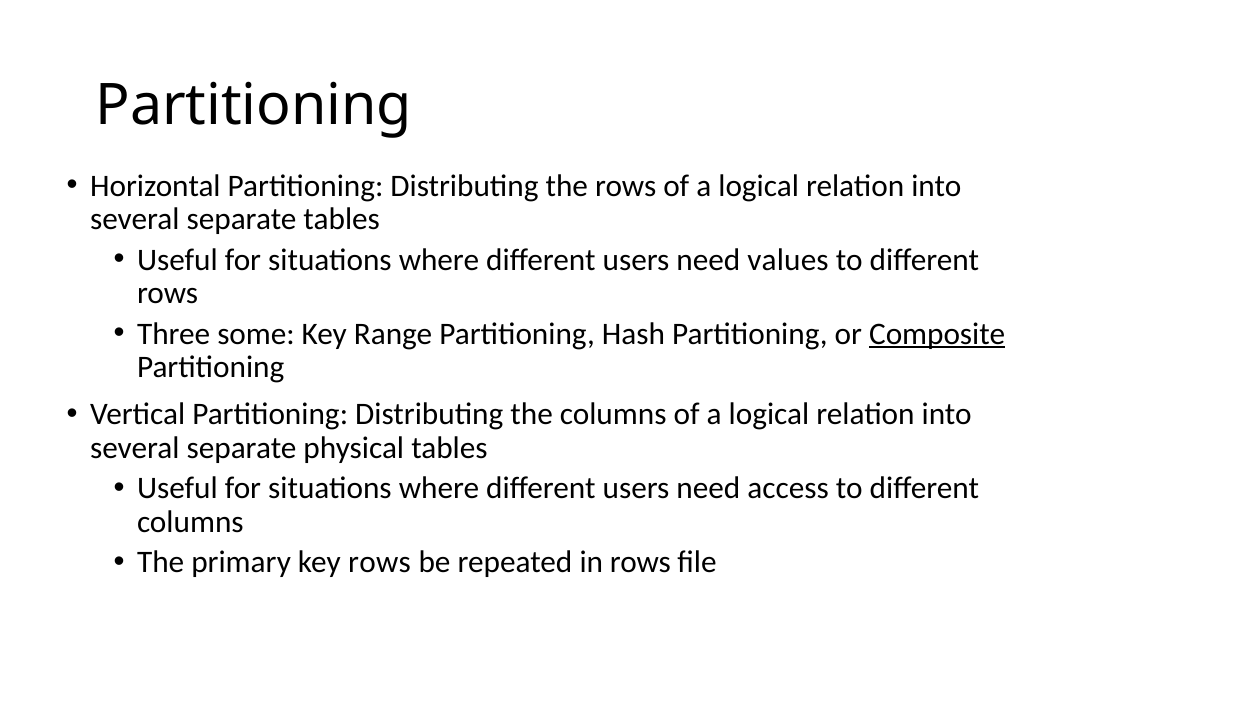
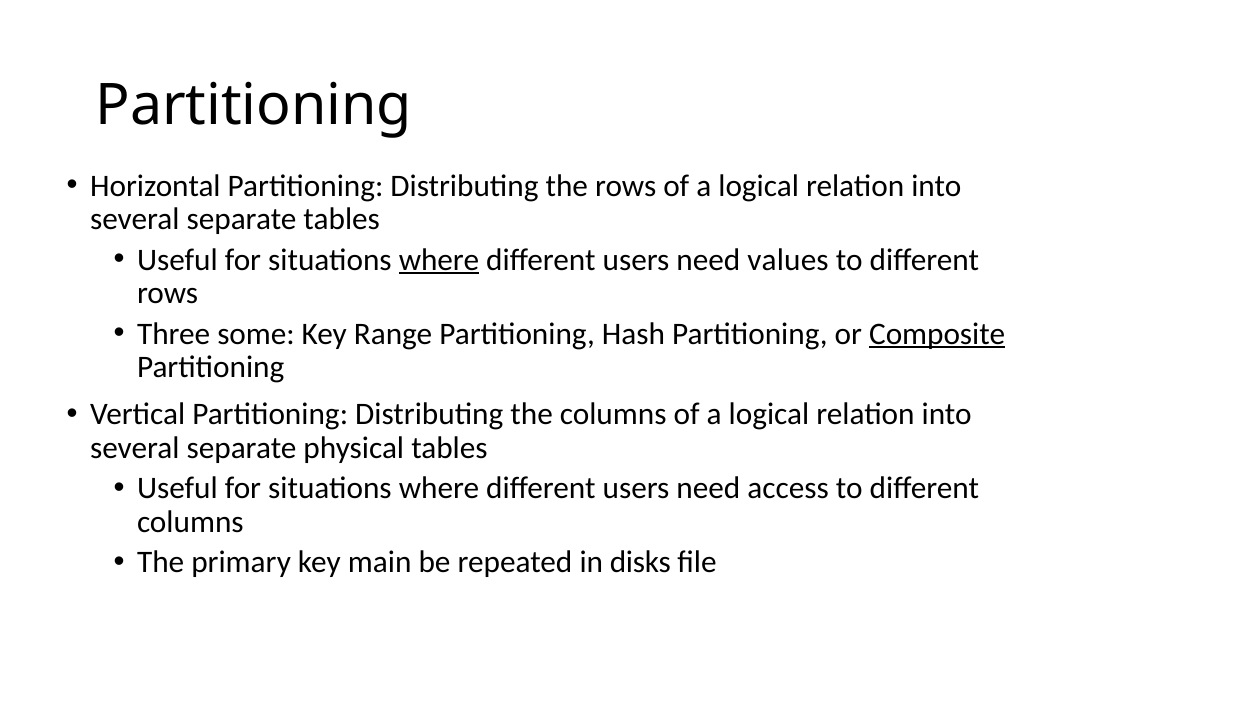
where at (439, 260) underline: none -> present
key rows: rows -> main
in rows: rows -> disks
